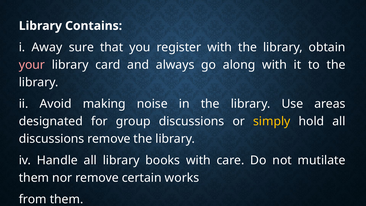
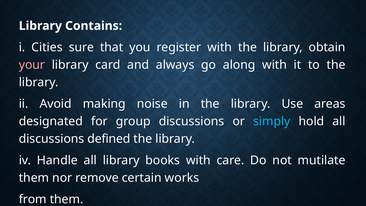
Away: Away -> Cities
simply at (272, 121) colour: yellow -> light blue
discussions remove: remove -> defined
